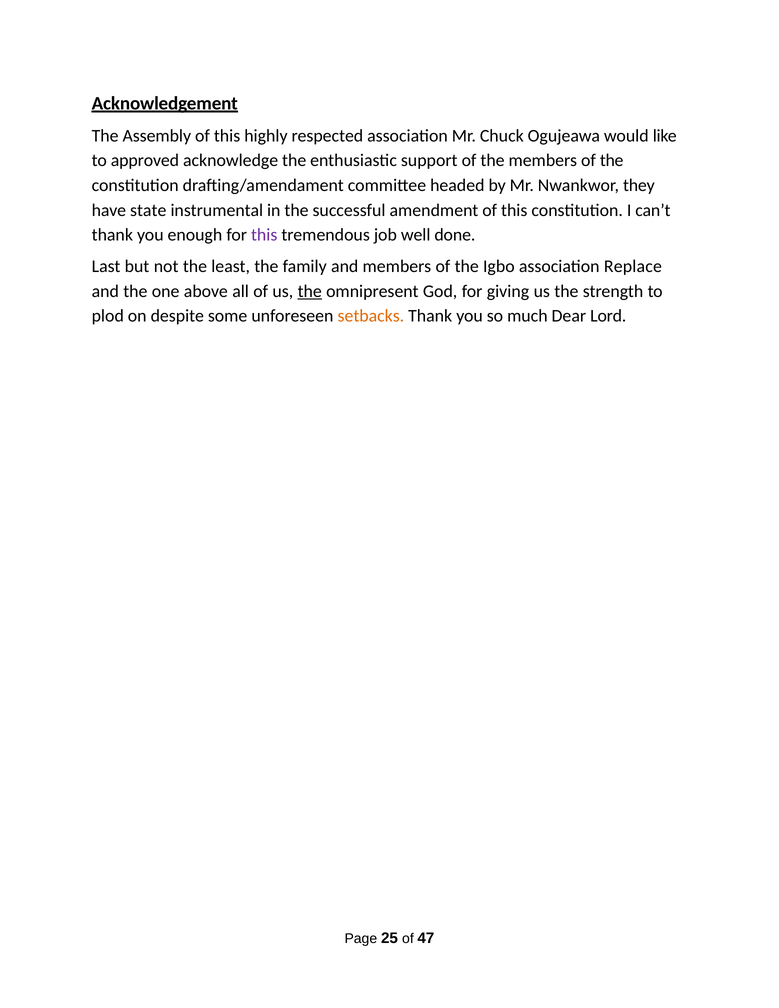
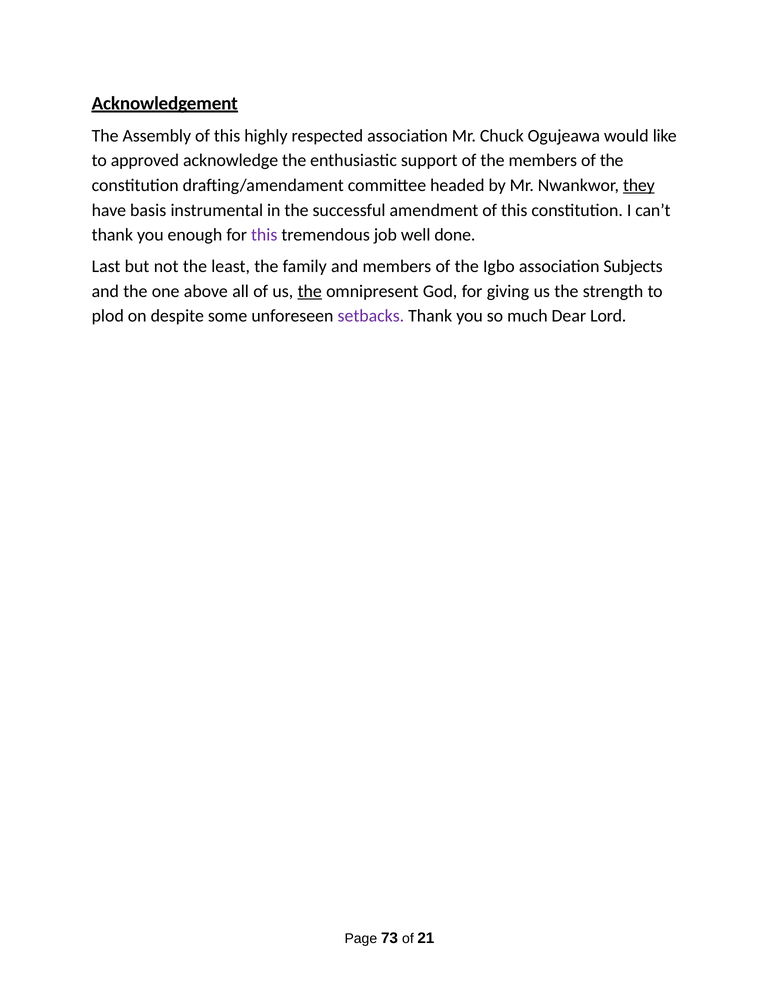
they underline: none -> present
state: state -> basis
Replace: Replace -> Subjects
setbacks colour: orange -> purple
25: 25 -> 73
47: 47 -> 21
